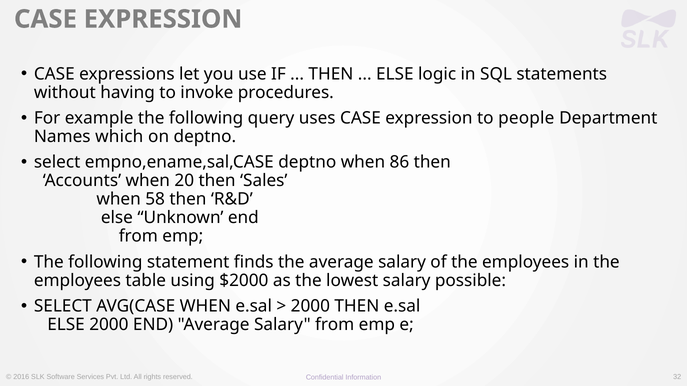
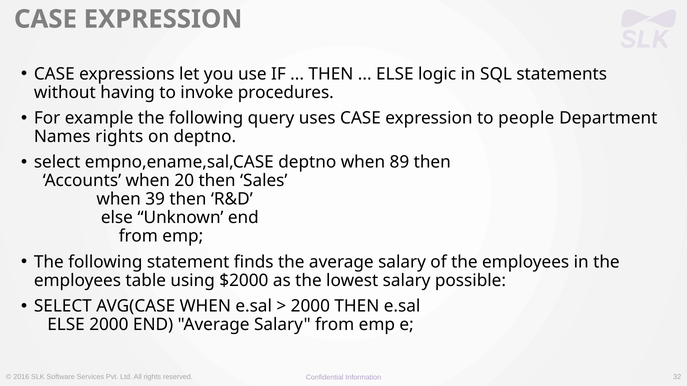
Names which: which -> rights
86: 86 -> 89
58: 58 -> 39
